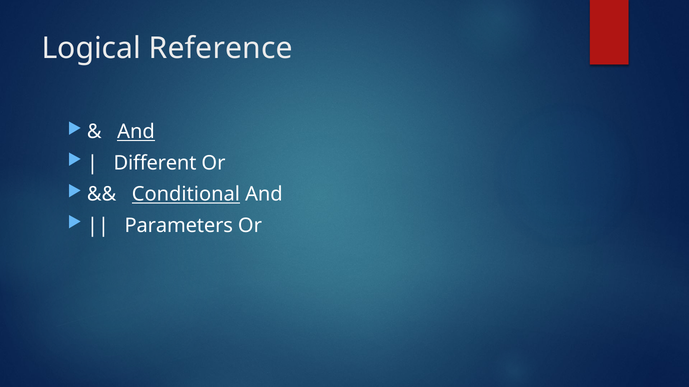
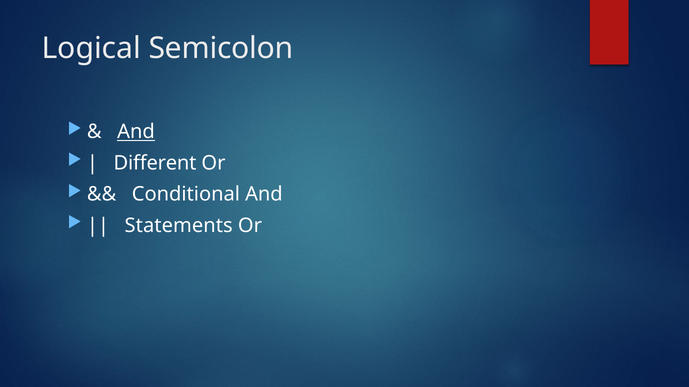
Reference: Reference -> Semicolon
Conditional underline: present -> none
Parameters: Parameters -> Statements
